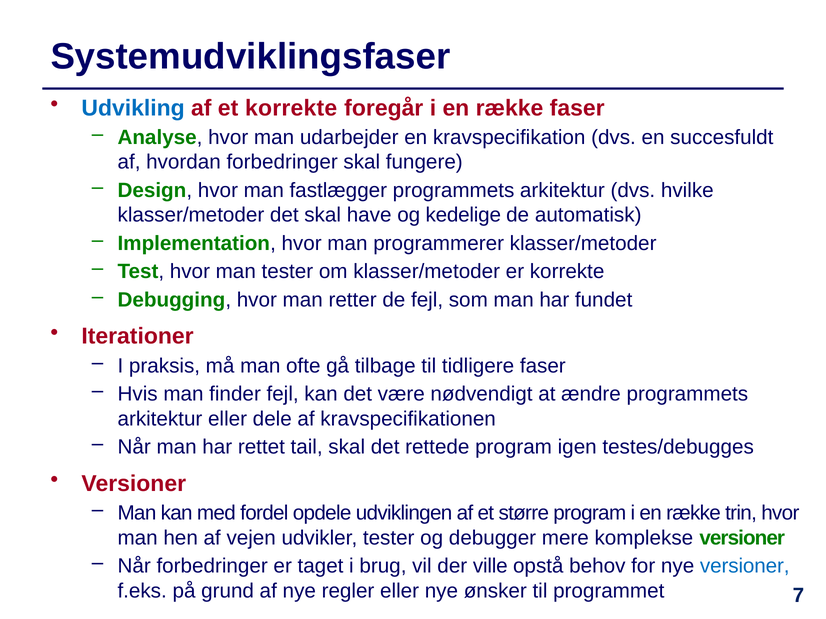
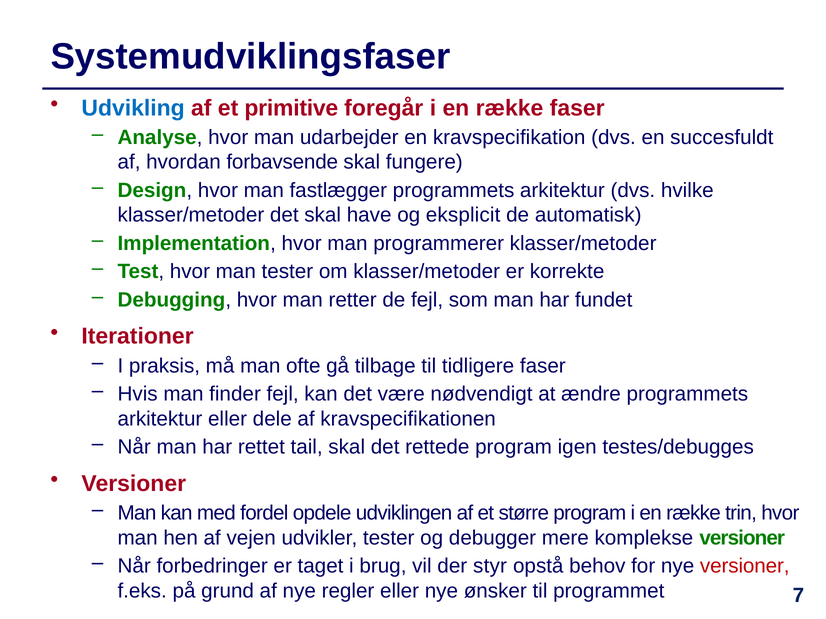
et korrekte: korrekte -> primitive
hvordan forbedringer: forbedringer -> forbavsende
kedelige: kedelige -> eksplicit
ville: ville -> styr
versioner at (745, 566) colour: blue -> red
